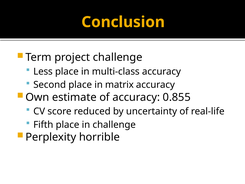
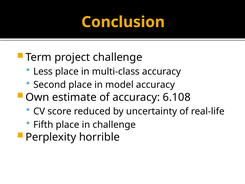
matrix: matrix -> model
0.855: 0.855 -> 6.108
